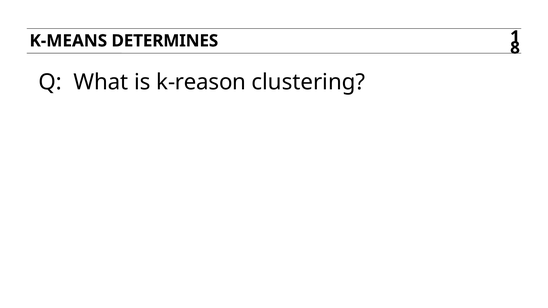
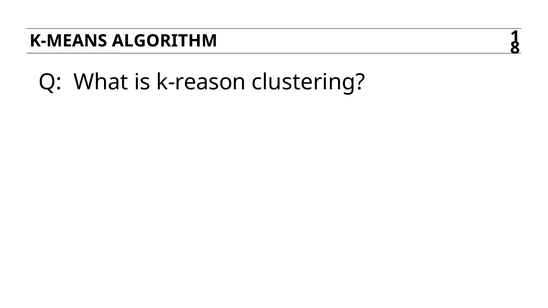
DETERMINES: DETERMINES -> ALGORITHM
